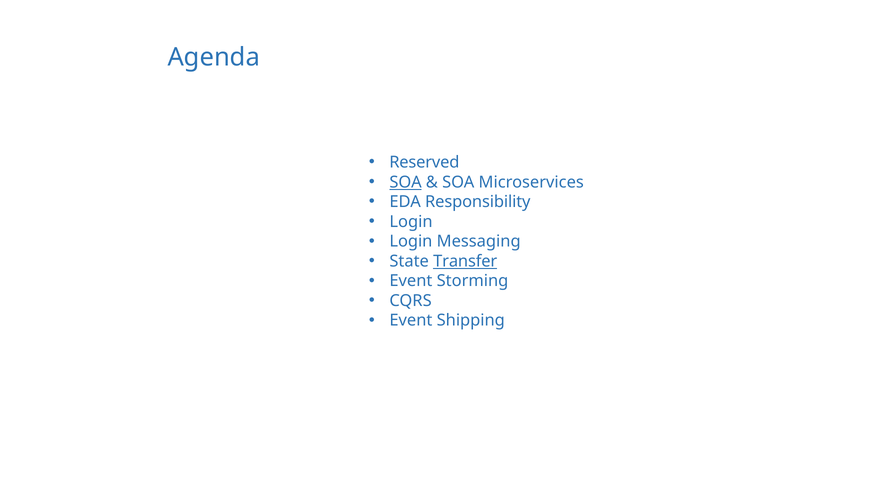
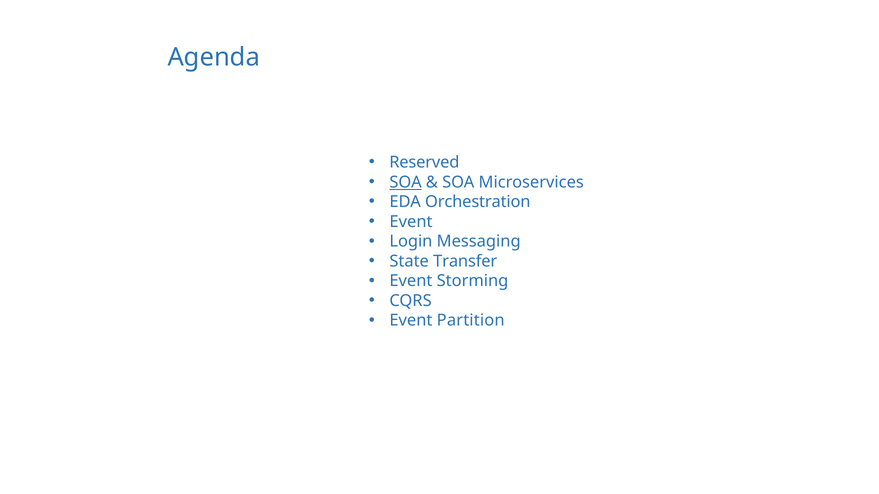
Responsibility: Responsibility -> Orchestration
Login at (411, 222): Login -> Event
Transfer underline: present -> none
Shipping: Shipping -> Partition
